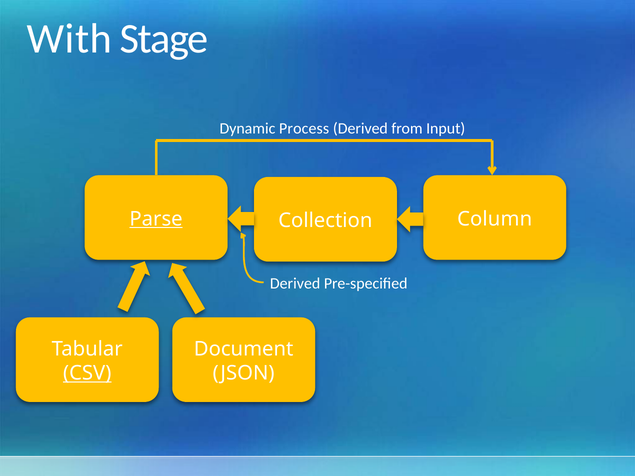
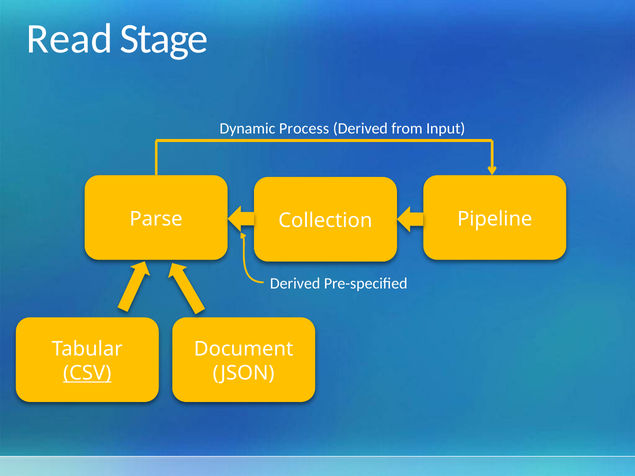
With: With -> Read
Parse underline: present -> none
Column: Column -> Pipeline
